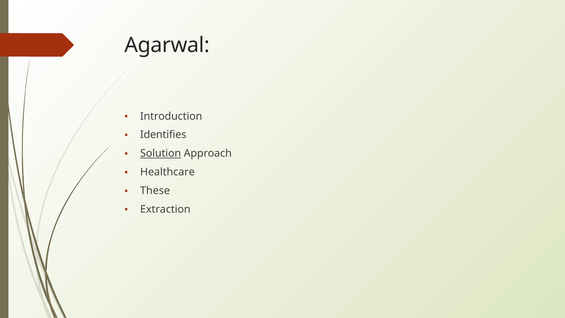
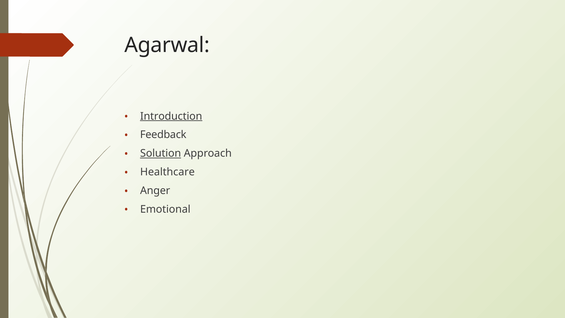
Introduction underline: none -> present
Identifies: Identifies -> Feedback
These: These -> Anger
Extraction: Extraction -> Emotional
